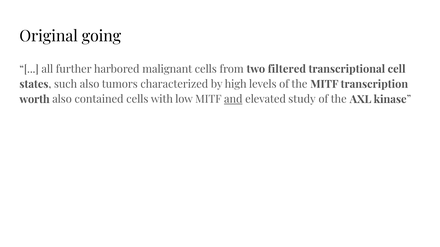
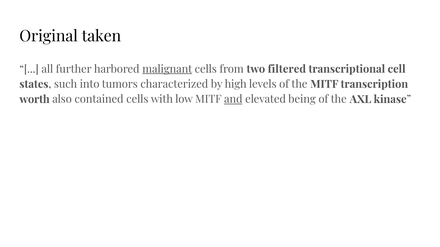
going: going -> taken
malignant underline: none -> present
such also: also -> into
study: study -> being
